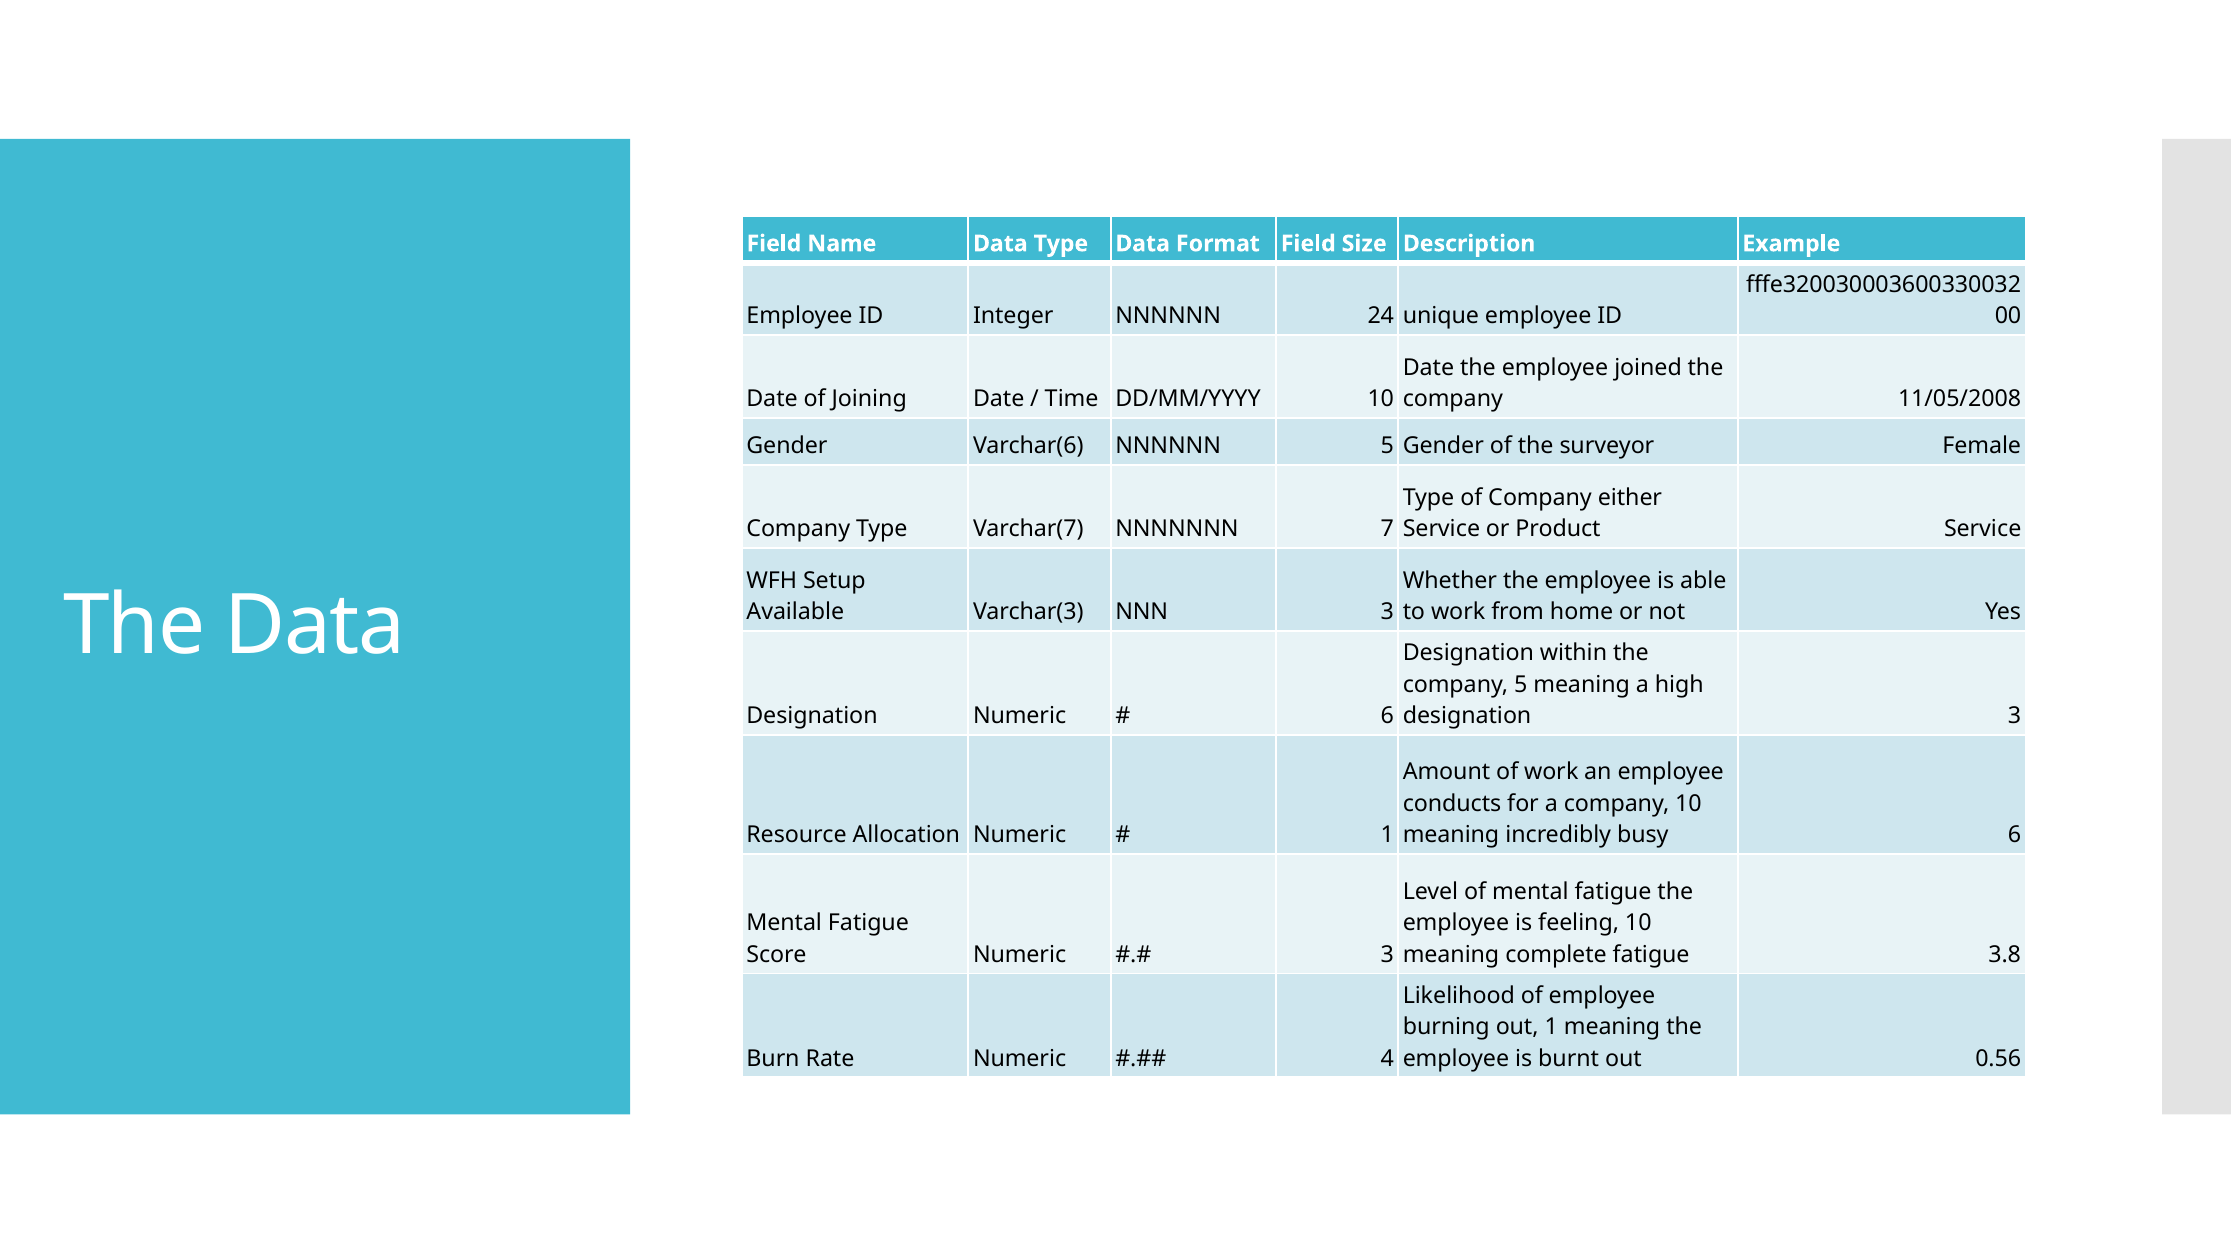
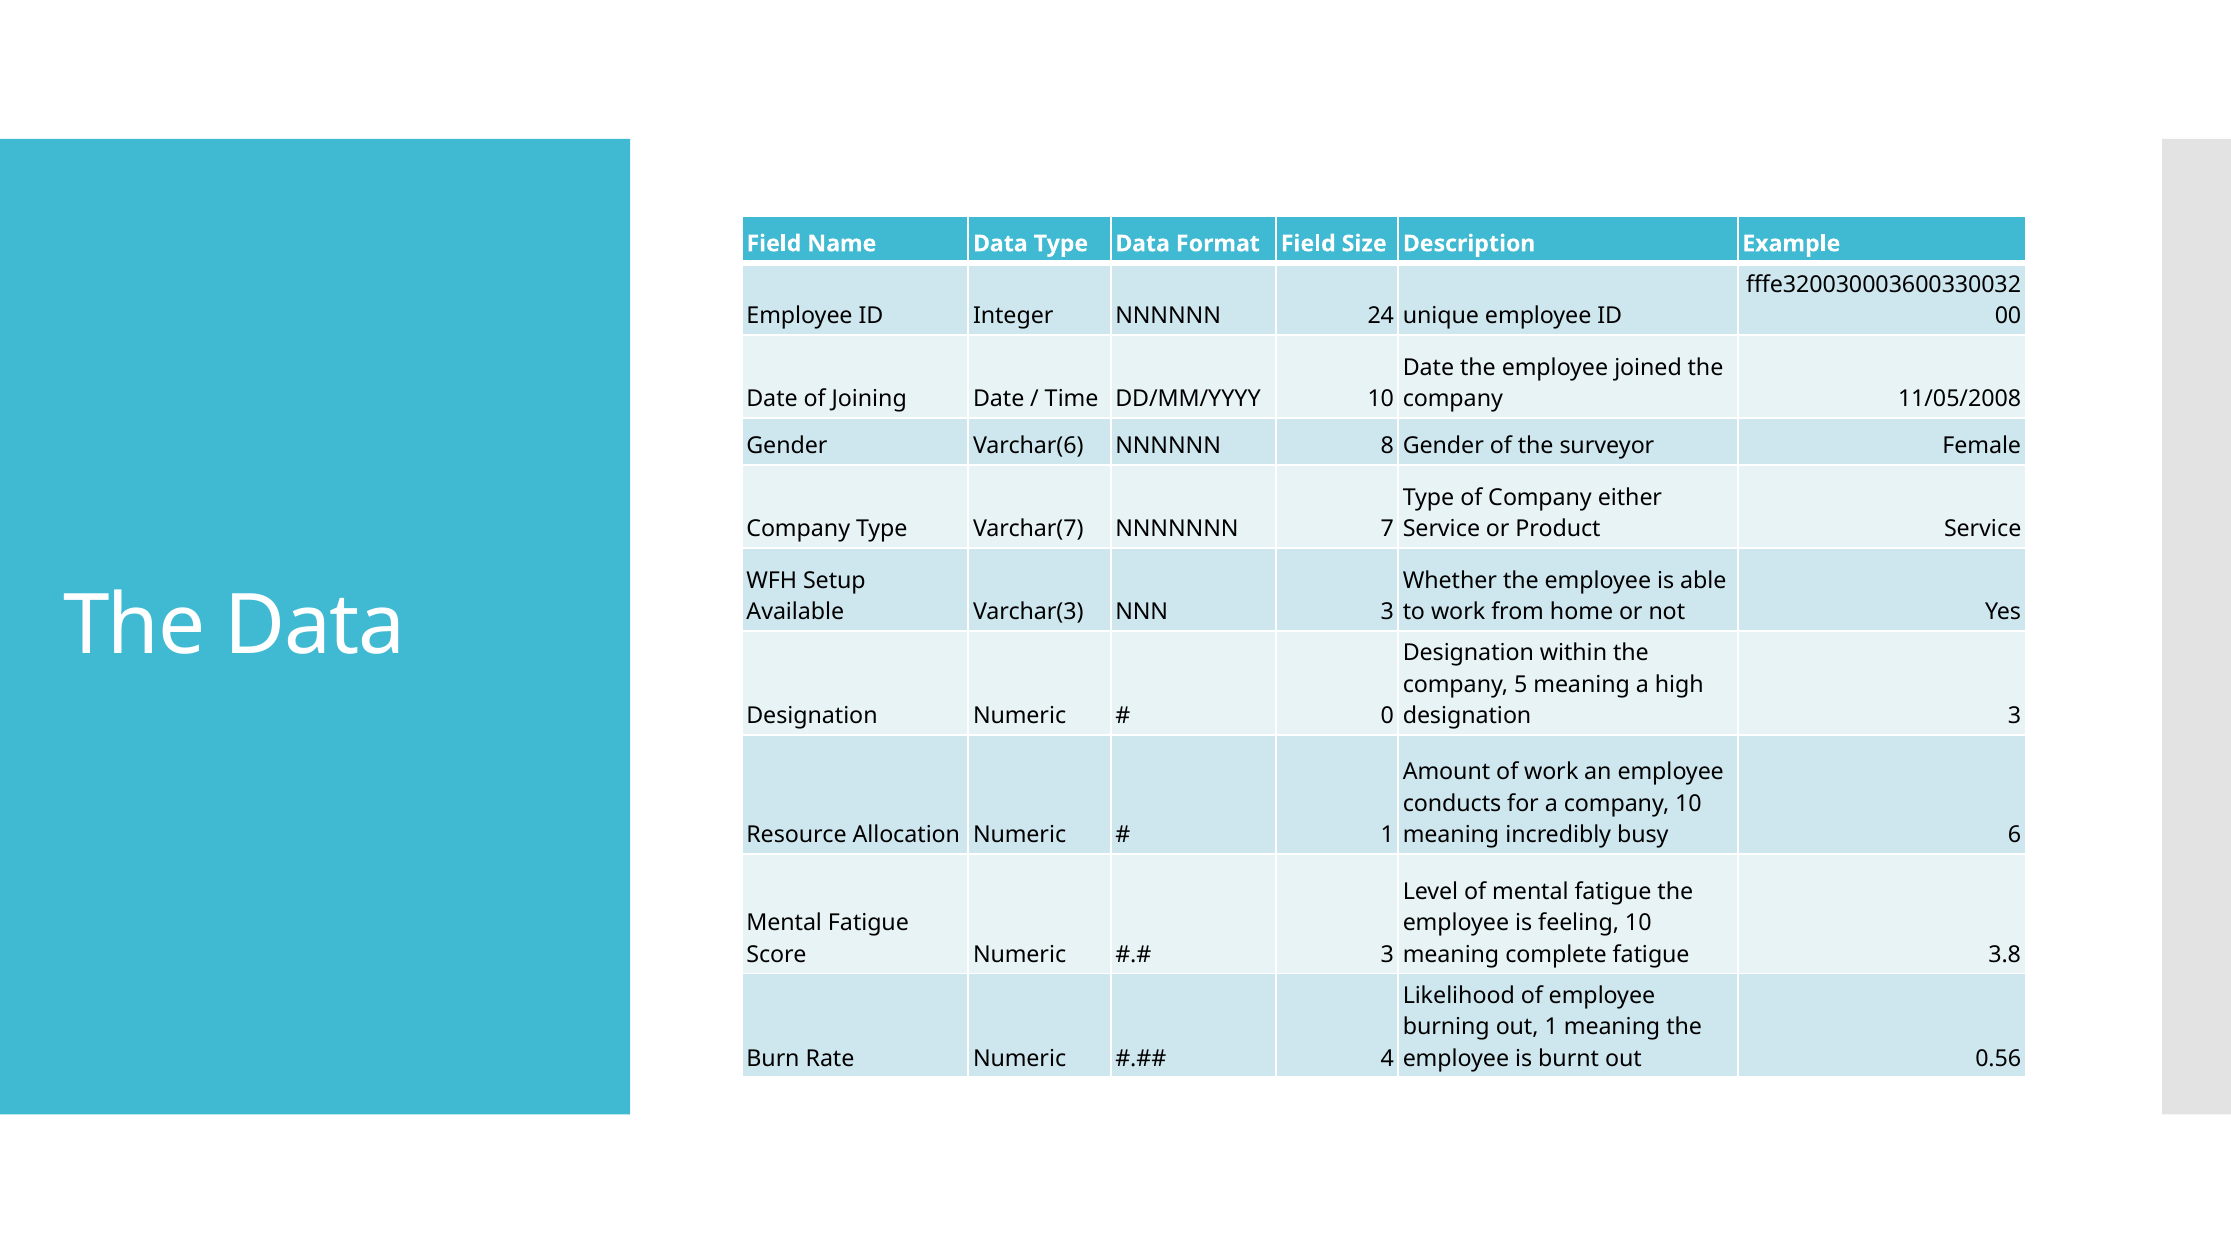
NNNNNN 5: 5 -> 8
6 at (1387, 716): 6 -> 0
